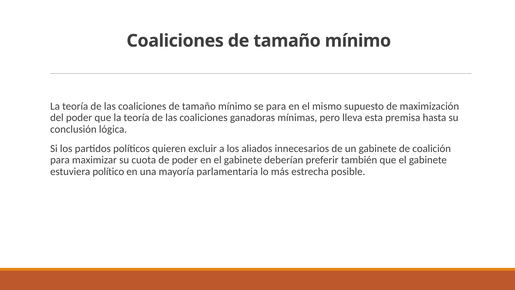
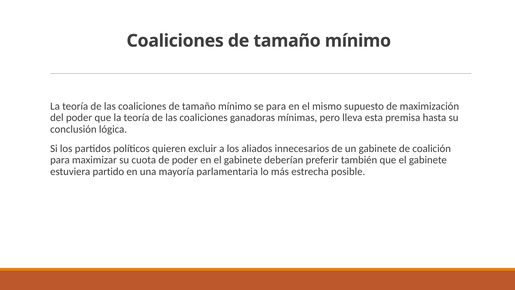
político: político -> partido
